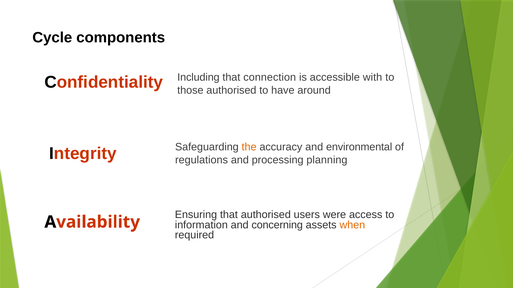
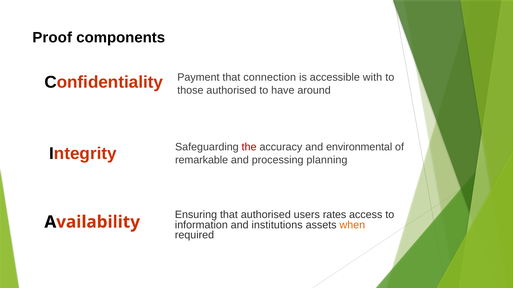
Cycle: Cycle -> Proof
Including: Including -> Payment
the colour: orange -> red
regulations: regulations -> remarkable
were: were -> rates
concerning: concerning -> institutions
